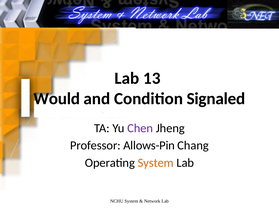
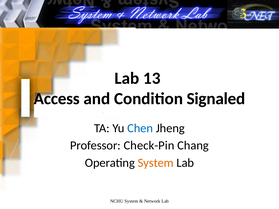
Would: Would -> Access
Chen colour: purple -> blue
Allows-Pin: Allows-Pin -> Check-Pin
